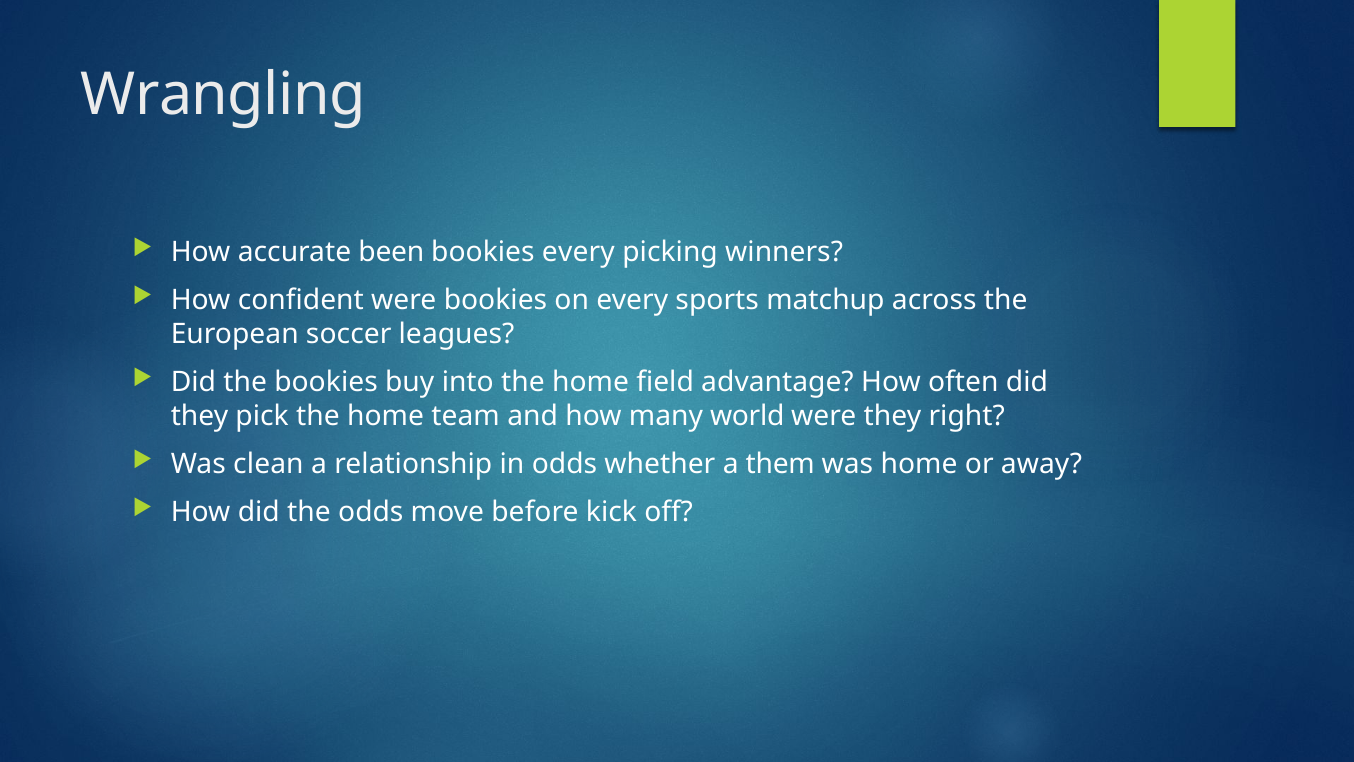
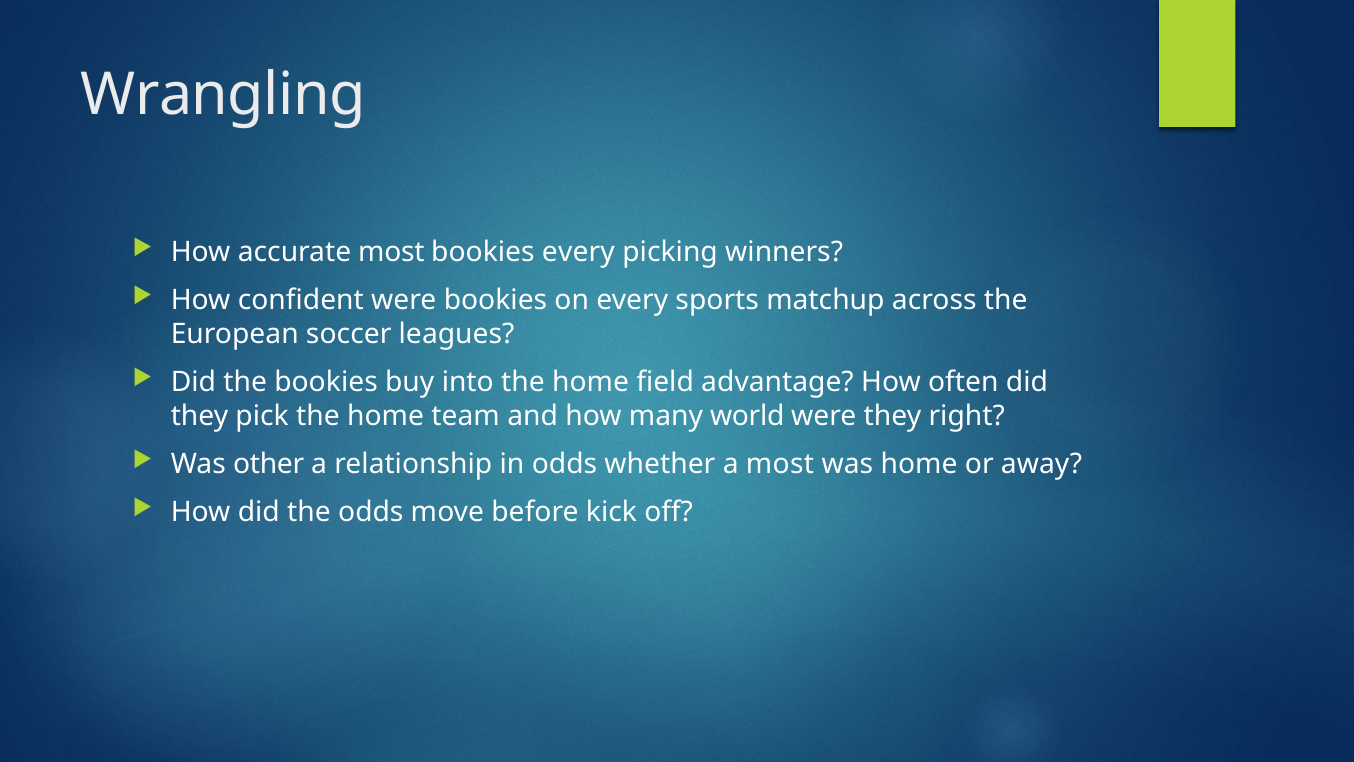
accurate been: been -> most
clean: clean -> other
a them: them -> most
